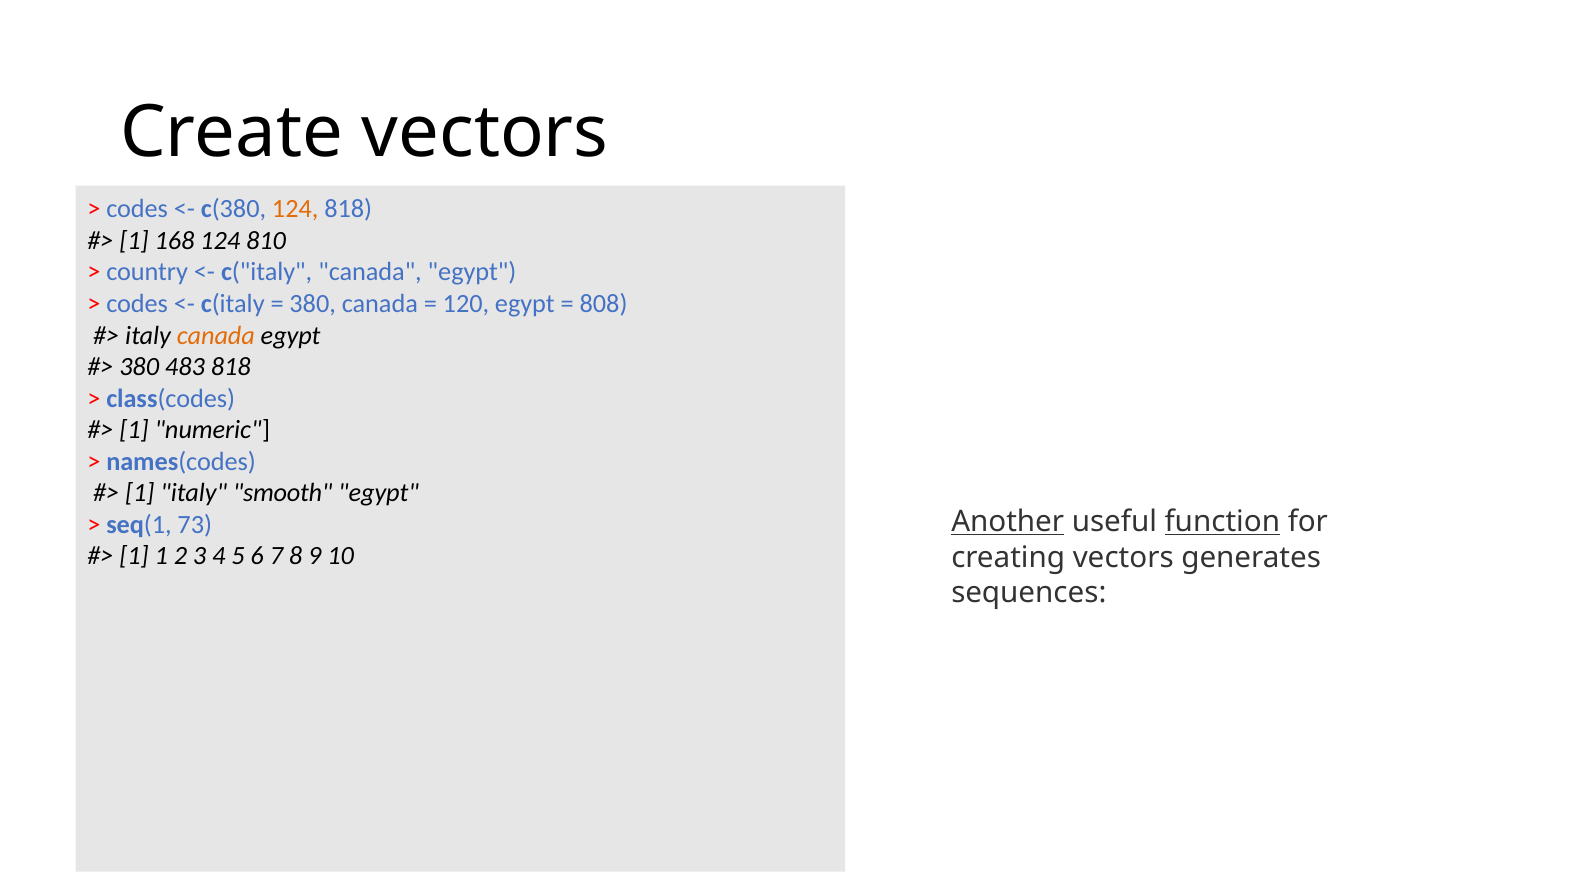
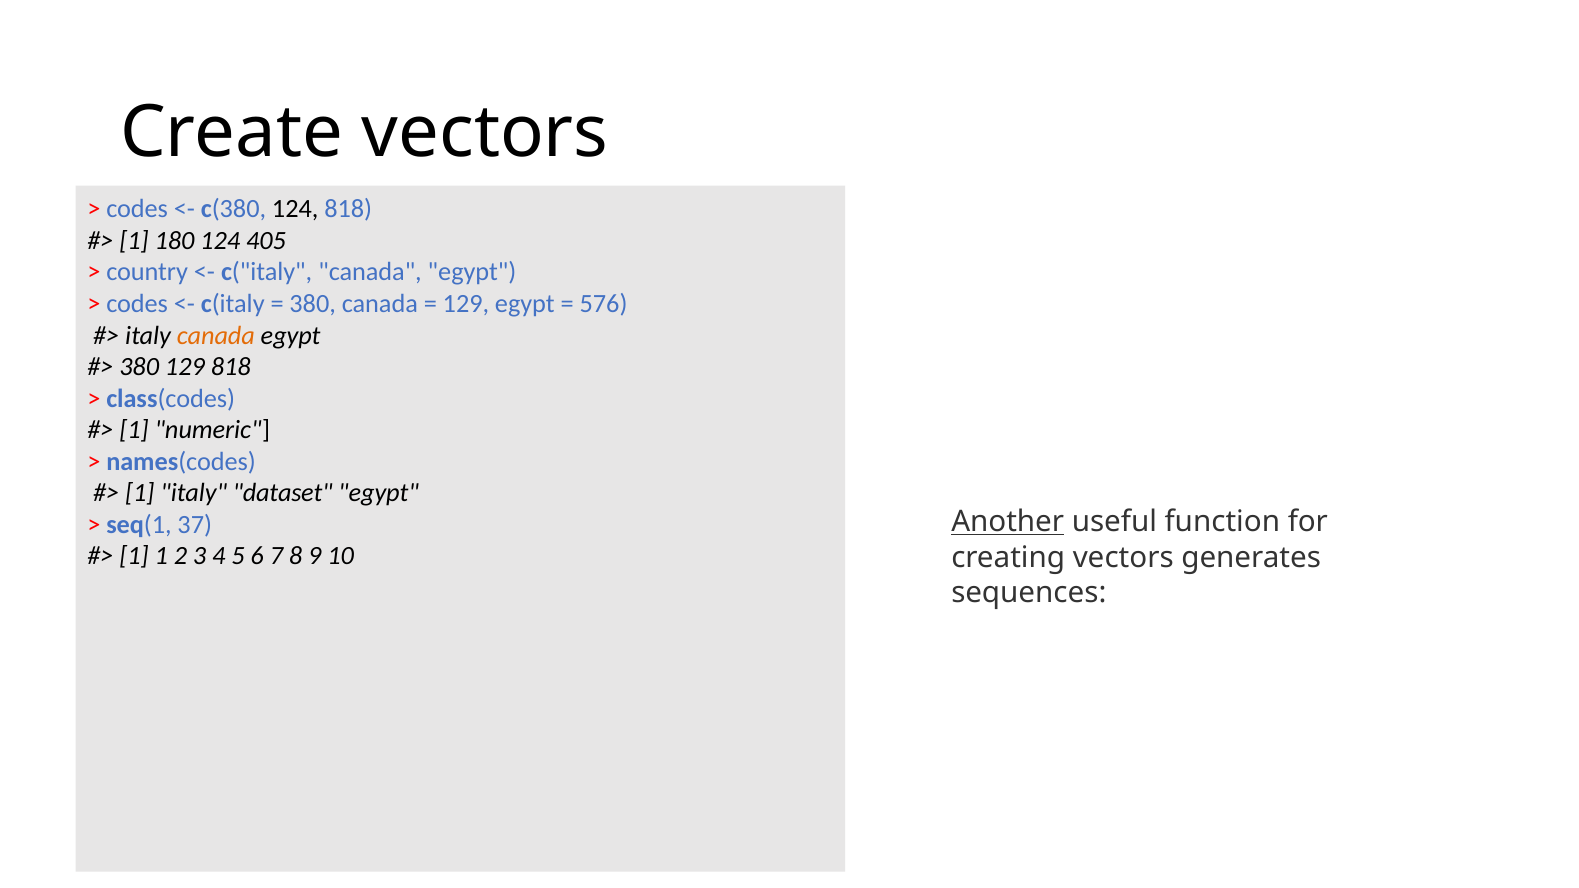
124 at (295, 209) colour: orange -> black
168: 168 -> 180
810: 810 -> 405
120 at (466, 304): 120 -> 129
808: 808 -> 576
380 483: 483 -> 129
smooth: smooth -> dataset
function underline: present -> none
73: 73 -> 37
